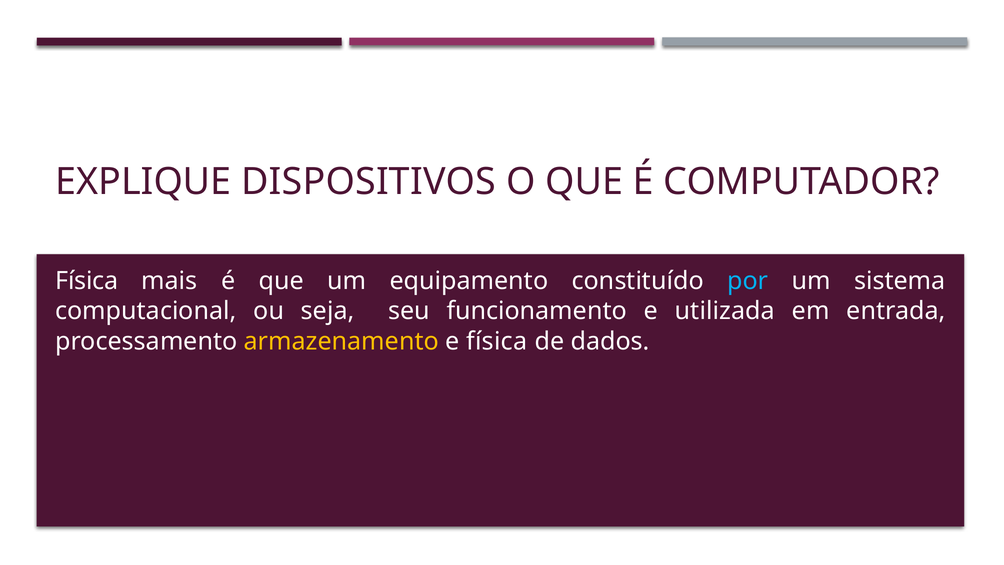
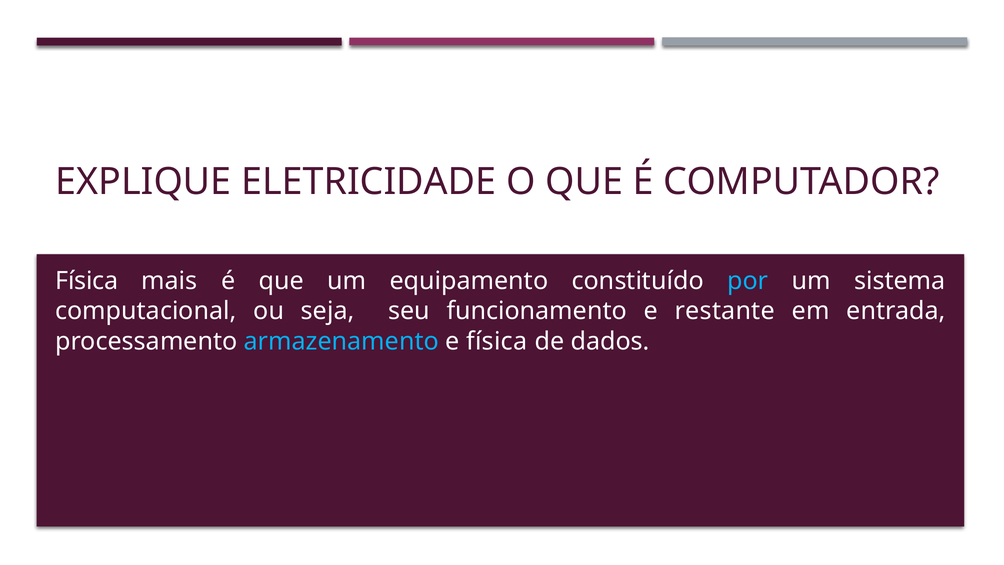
DISPOSITIVOS: DISPOSITIVOS -> ELETRICIDADE
utilizada: utilizada -> restante
armazenamento colour: yellow -> light blue
